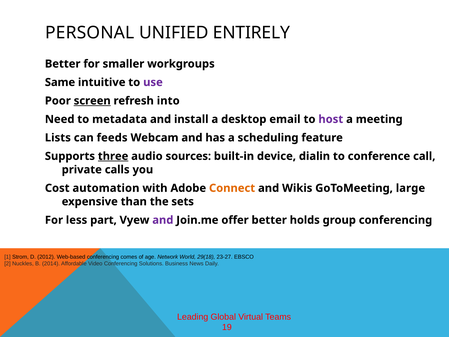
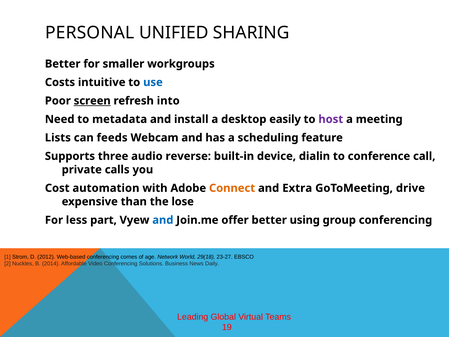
ENTIRELY: ENTIRELY -> SHARING
Same: Same -> Costs
use colour: purple -> blue
email: email -> easily
three underline: present -> none
sources: sources -> reverse
Wikis: Wikis -> Extra
large: large -> drive
sets: sets -> lose
and at (163, 220) colour: purple -> blue
holds: holds -> using
